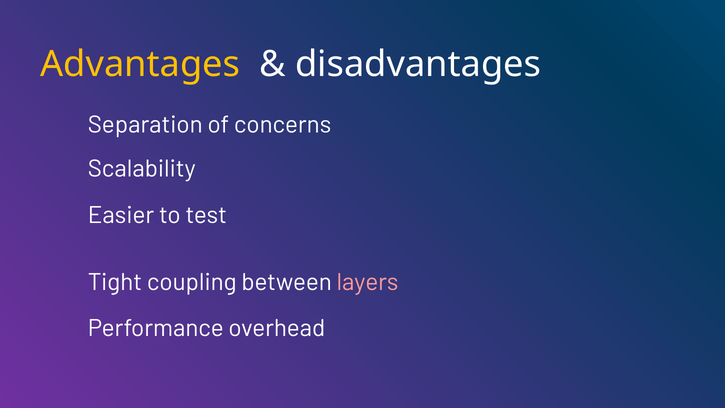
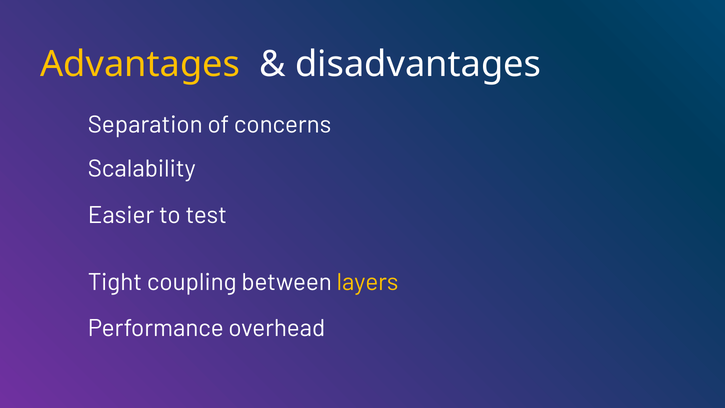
layers colour: pink -> yellow
